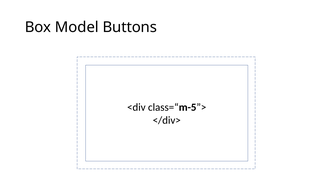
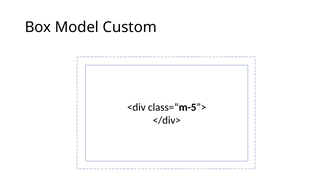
Buttons: Buttons -> Custom
